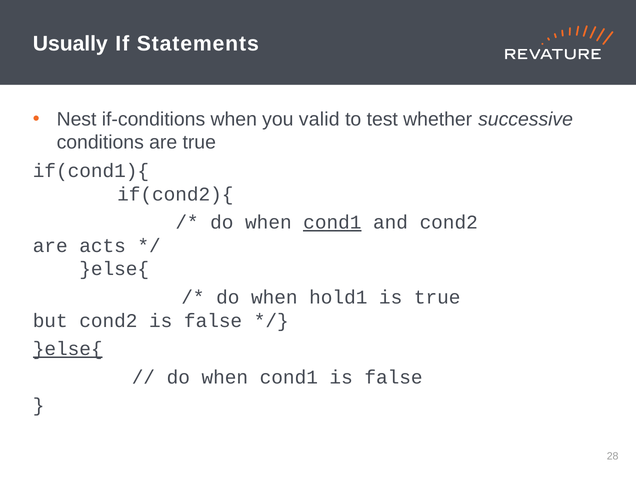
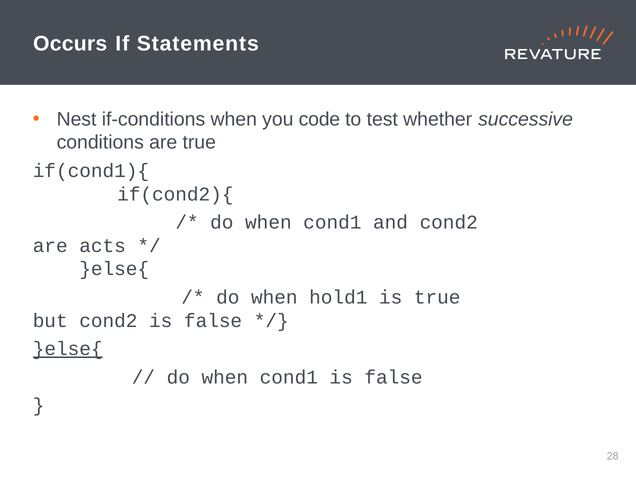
Usually: Usually -> Occurs
valid: valid -> code
cond1 at (332, 222) underline: present -> none
